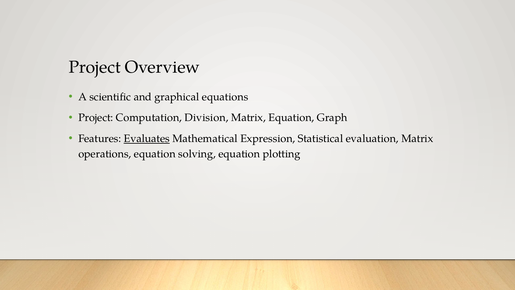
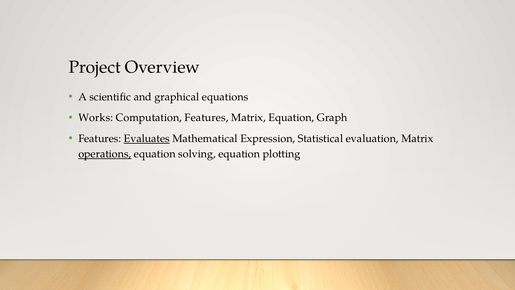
Project at (96, 118): Project -> Works
Computation Division: Division -> Features
operations underline: none -> present
